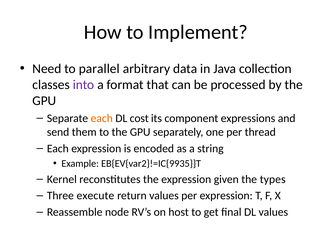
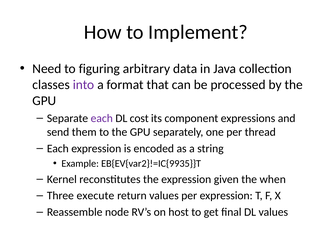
parallel: parallel -> figuring
each at (102, 118) colour: orange -> purple
types: types -> when
